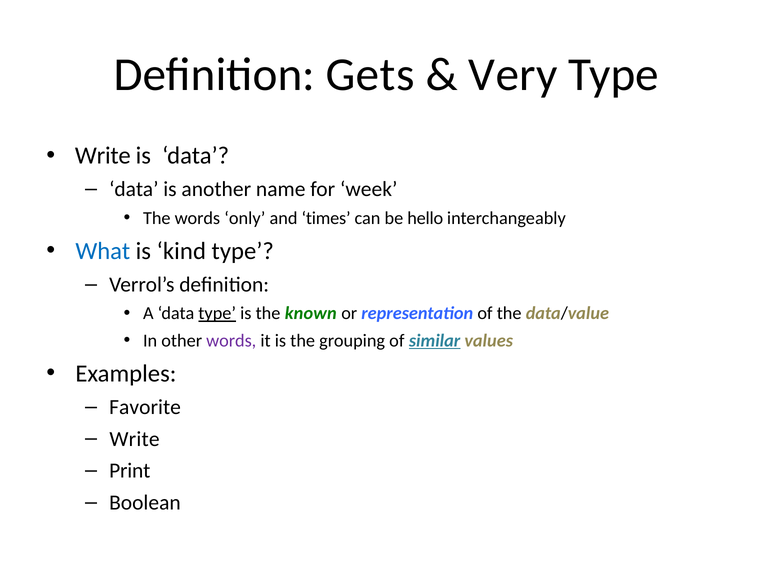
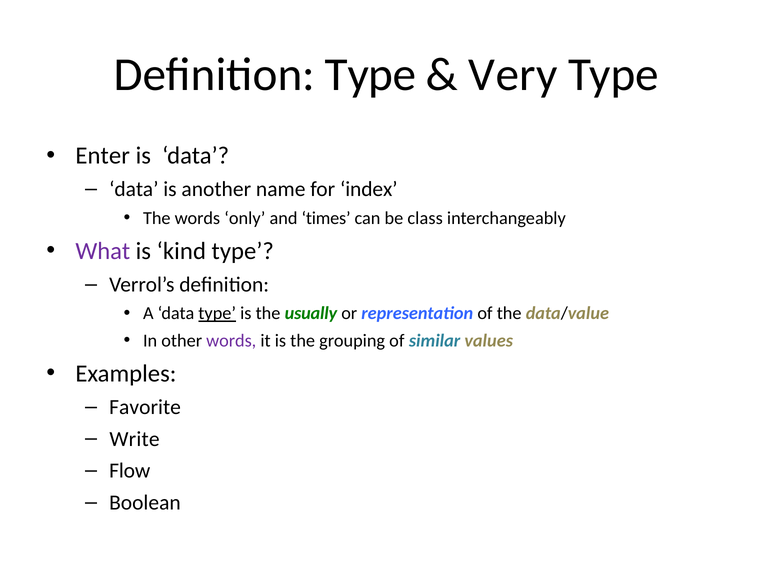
Definition Gets: Gets -> Type
Write at (103, 156): Write -> Enter
week: week -> index
hello: hello -> class
What colour: blue -> purple
known: known -> usually
similar underline: present -> none
Print: Print -> Flow
